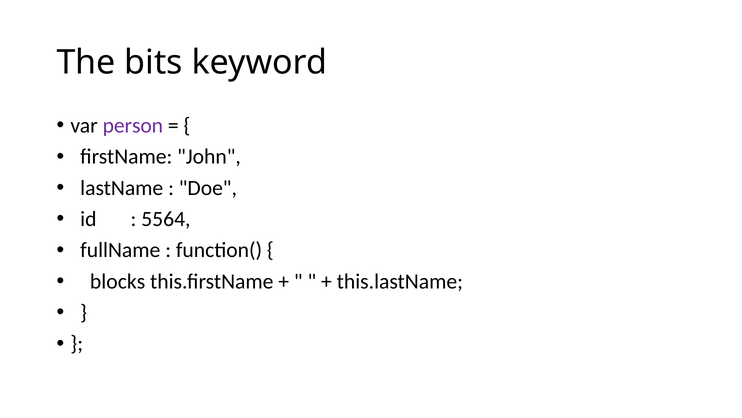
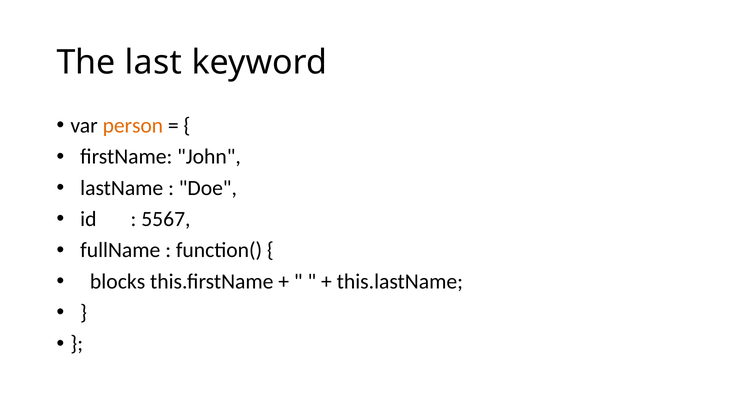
bits: bits -> last
person colour: purple -> orange
5564: 5564 -> 5567
